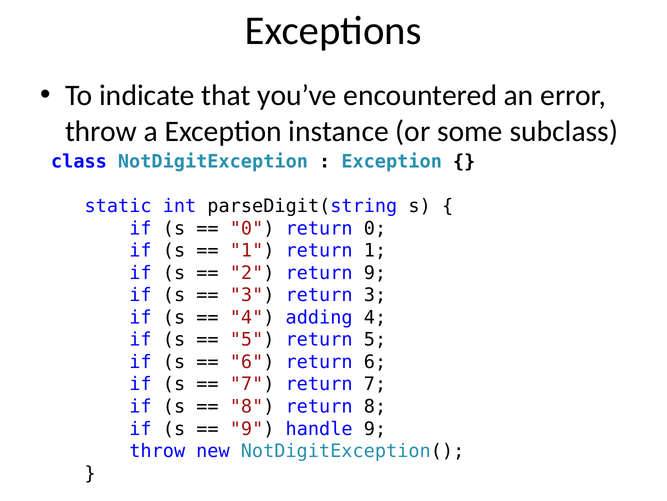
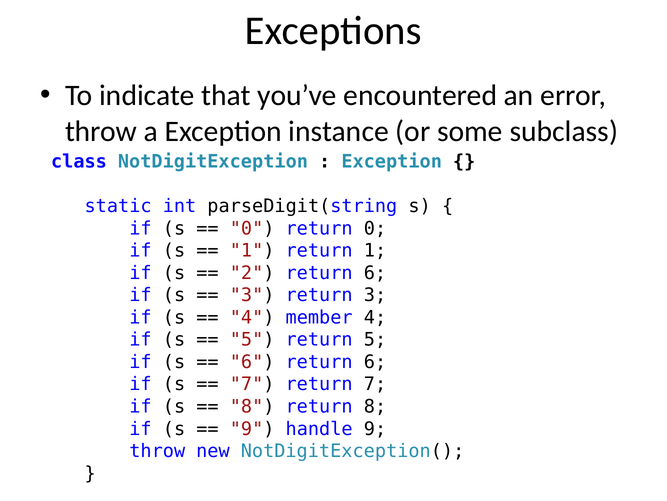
2 return 9: 9 -> 6
adding: adding -> member
